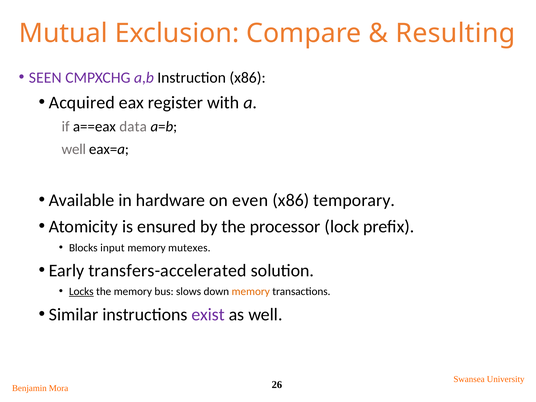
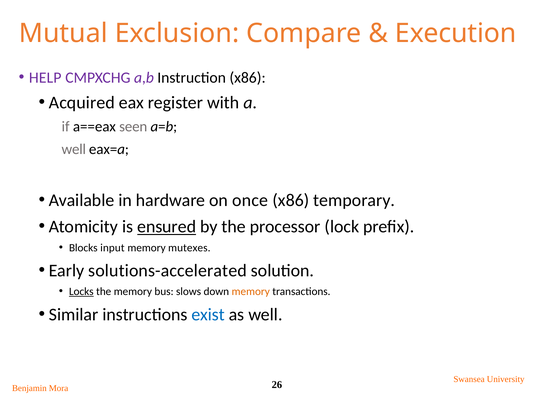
Resulting: Resulting -> Execution
SEEN: SEEN -> HELP
data: data -> seen
even: even -> once
ensured underline: none -> present
transfers-accelerated: transfers-accelerated -> solutions-accelerated
exist colour: purple -> blue
